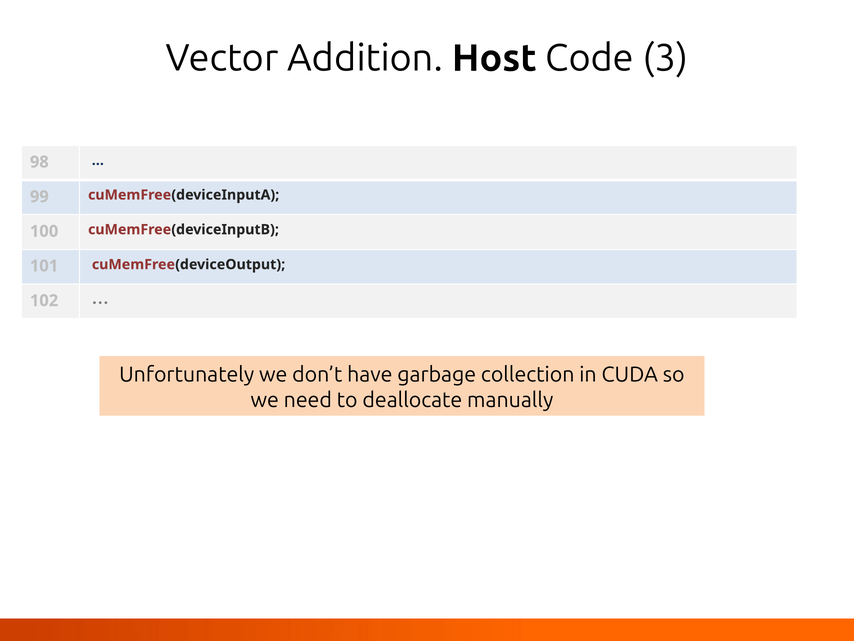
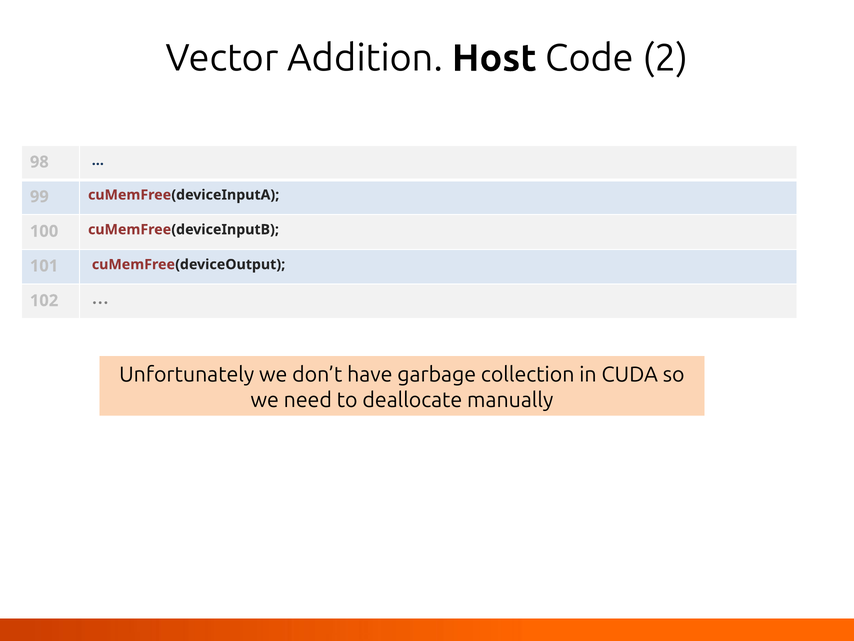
3: 3 -> 2
